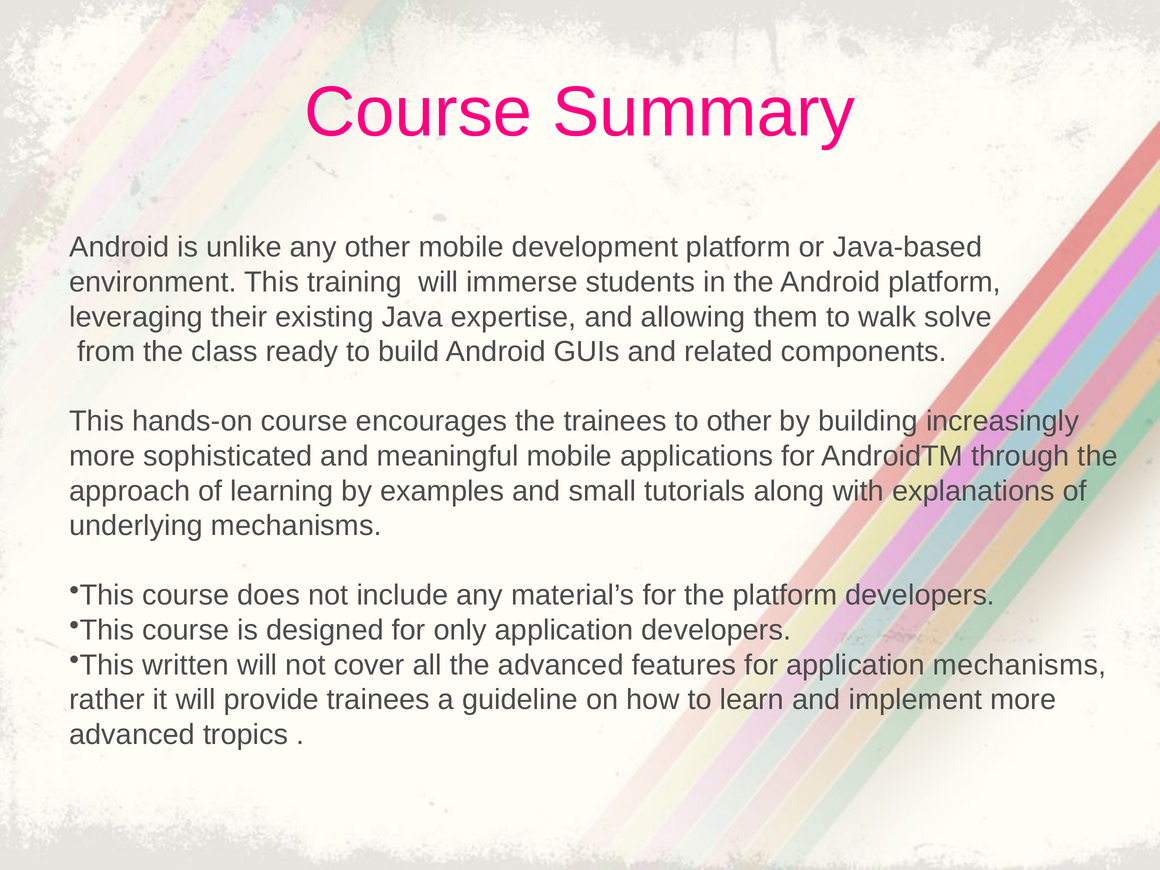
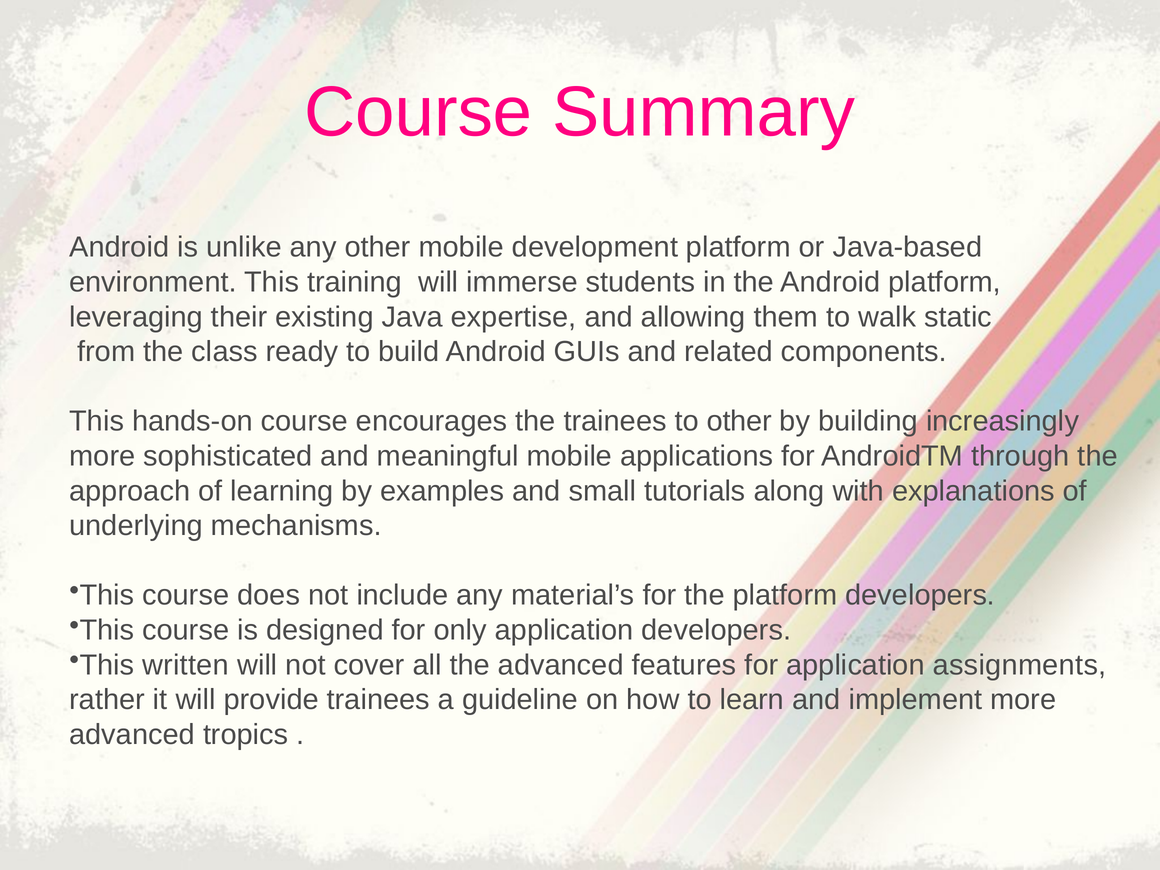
solve: solve -> static
application mechanisms: mechanisms -> assignments
